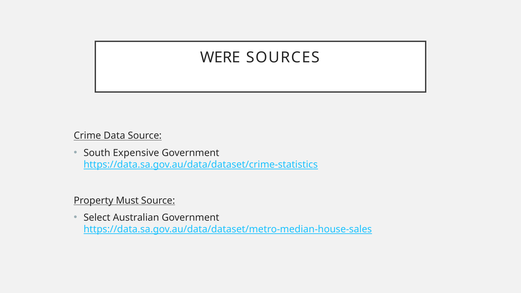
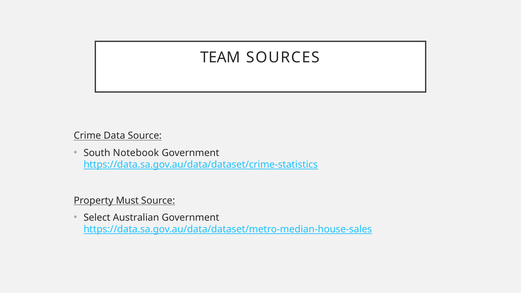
WERE: WERE -> TEAM
Expensive: Expensive -> Notebook
